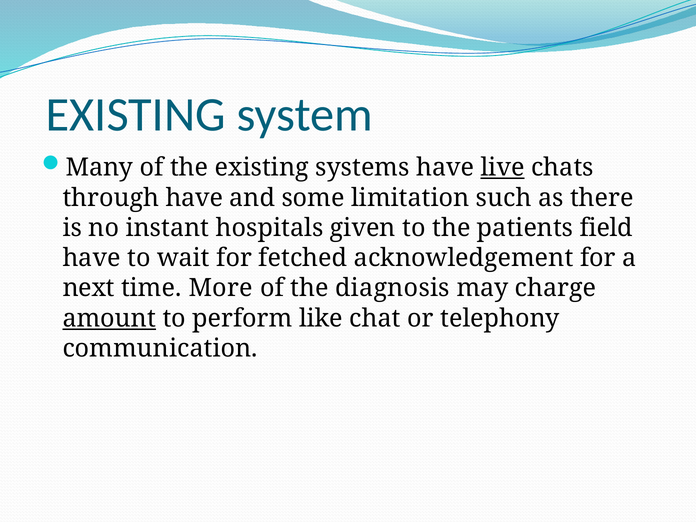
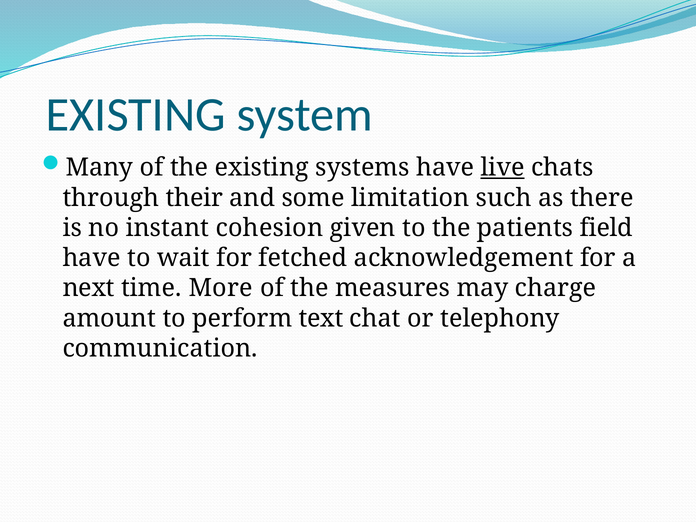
through have: have -> their
hospitals: hospitals -> cohesion
diagnosis: diagnosis -> measures
amount underline: present -> none
like: like -> text
